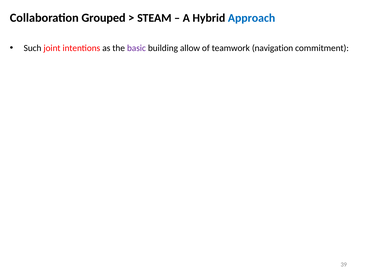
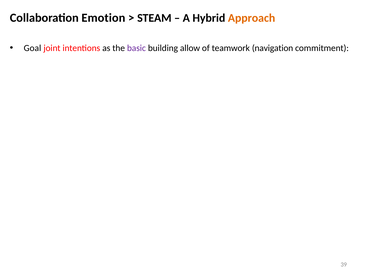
Grouped: Grouped -> Emotion
Approach colour: blue -> orange
Such: Such -> Goal
